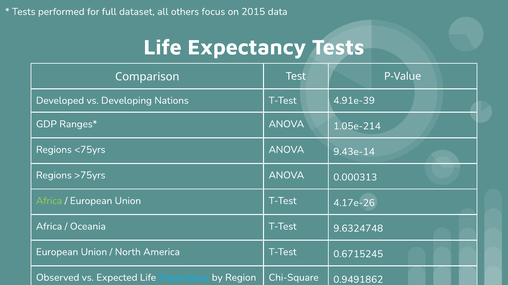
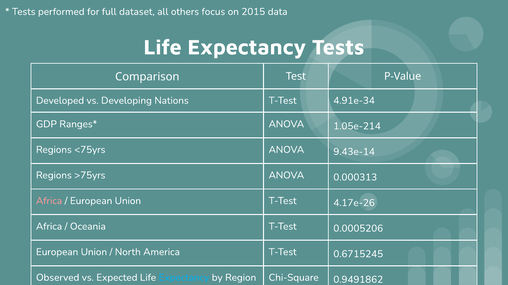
4.91e-39: 4.91e-39 -> 4.91e-34
Africa at (49, 201) colour: light green -> pink
9.6324748: 9.6324748 -> 0.0005206
